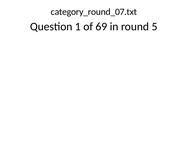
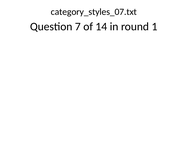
category_round_07.txt: category_round_07.txt -> category_styles_07.txt
1: 1 -> 7
69: 69 -> 14
5: 5 -> 1
